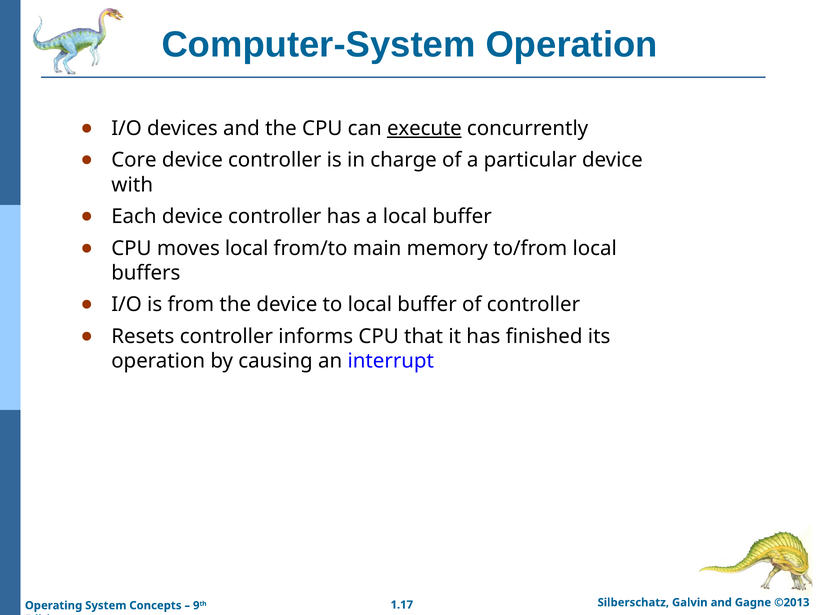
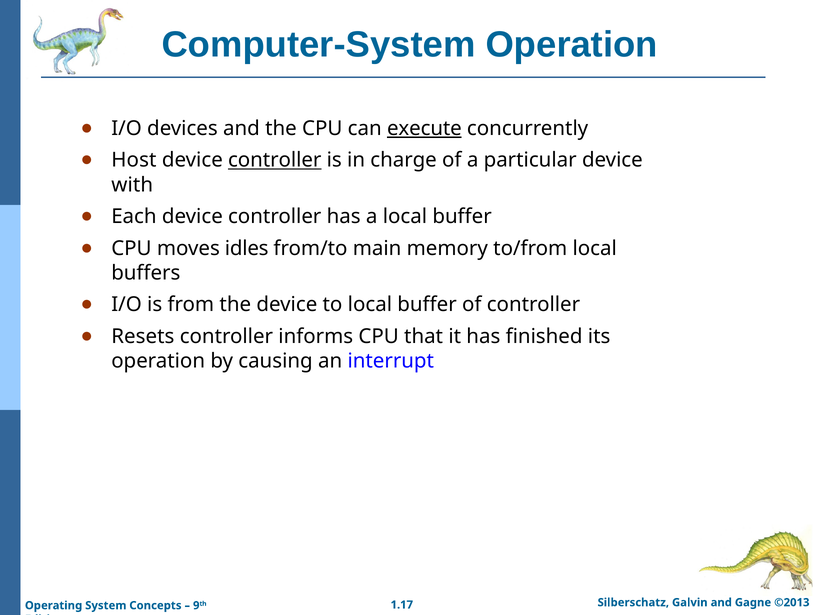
Core: Core -> Host
controller at (275, 160) underline: none -> present
moves local: local -> idles
